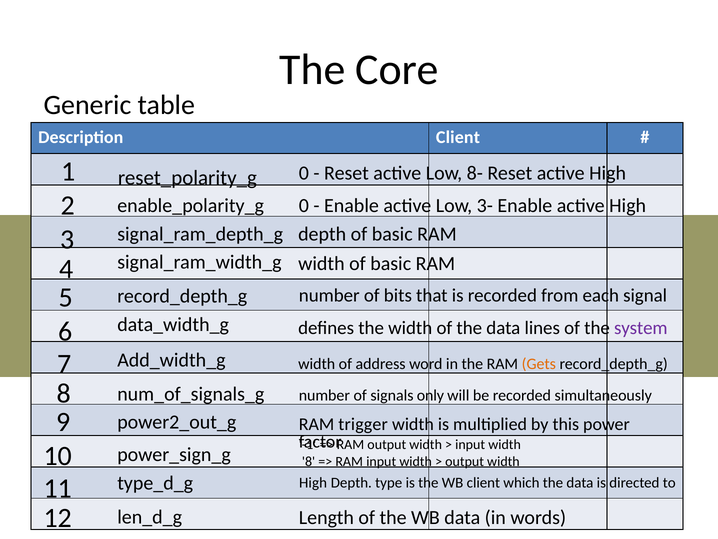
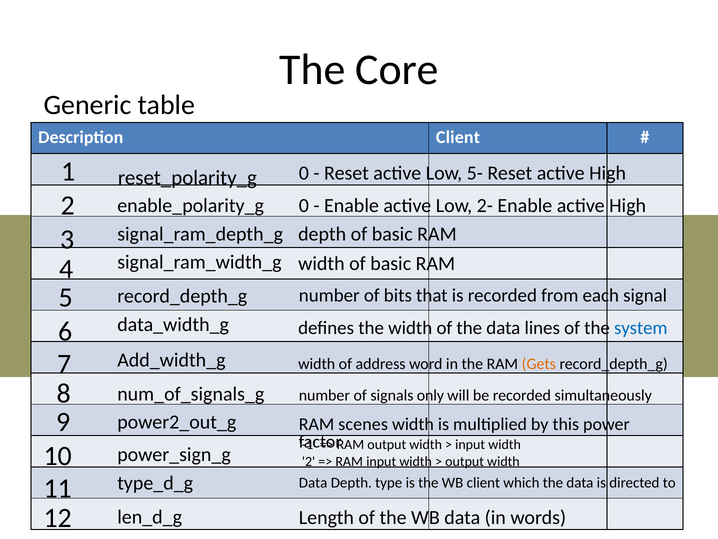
8-: 8- -> 5-
3-: 3- -> 2-
system colour: purple -> blue
trigger: trigger -> scenes
8 at (309, 461): 8 -> 2
High at (313, 483): High -> Data
